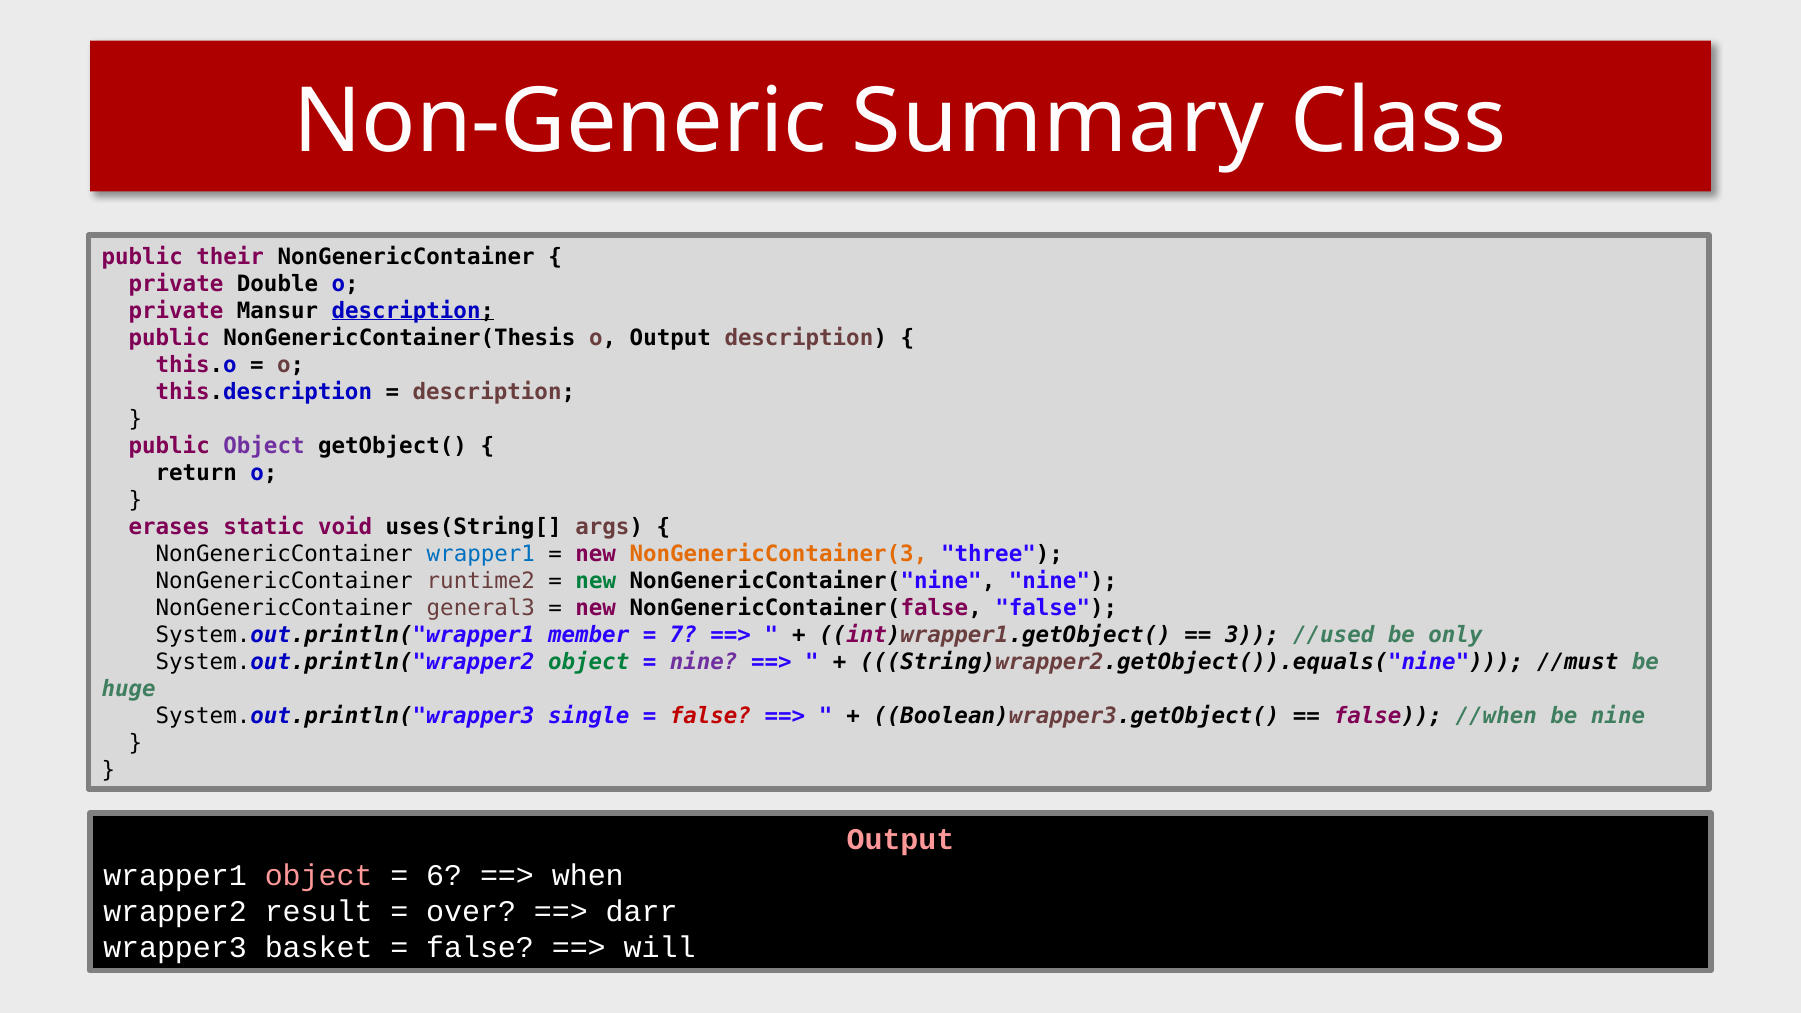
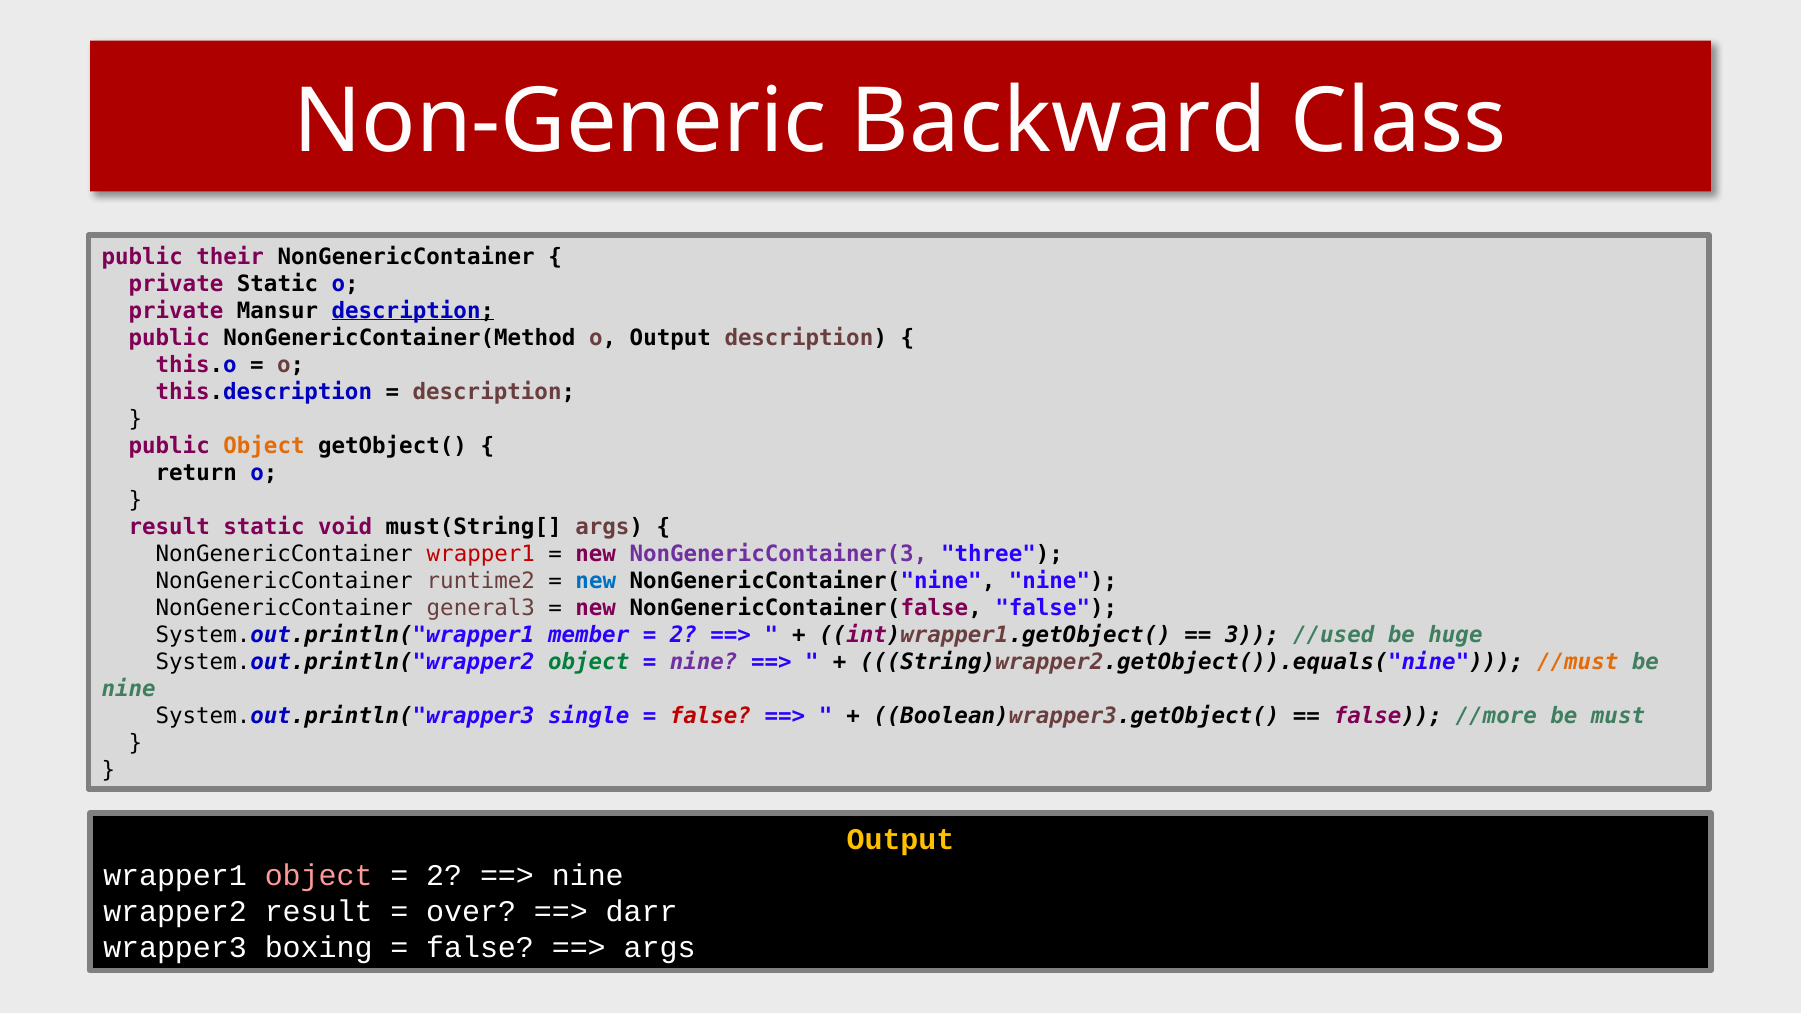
Summary: Summary -> Backward
private Double: Double -> Static
NonGenericContainer(Thesis: NonGenericContainer(Thesis -> NonGenericContainer(Method
Object at (264, 446) colour: purple -> orange
erases at (169, 527): erases -> result
uses(String[: uses(String[ -> must(String[
wrapper1 at (481, 554) colour: blue -> red
NonGenericContainer(3 colour: orange -> purple
new at (596, 581) colour: green -> blue
7 at (683, 635): 7 -> 2
only: only -> huge
//must colour: black -> orange
huge at (129, 689): huge -> nine
//when: //when -> //more
be nine: nine -> must
Output at (900, 840) colour: pink -> yellow
6 at (444, 876): 6 -> 2
when at (588, 876): when -> nine
basket: basket -> boxing
will at (660, 948): will -> args
